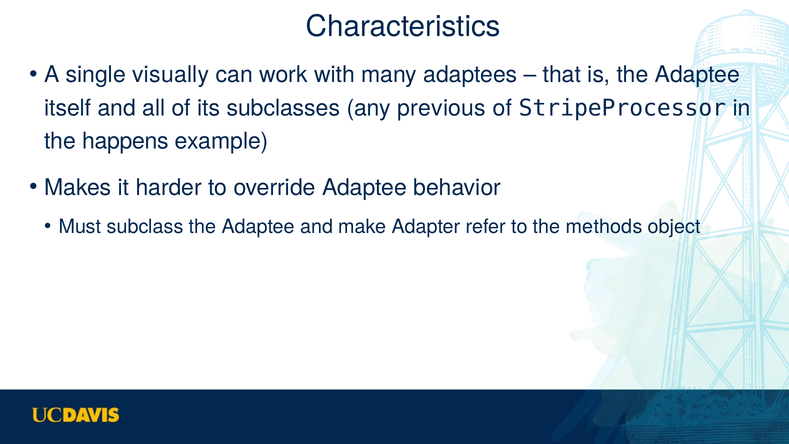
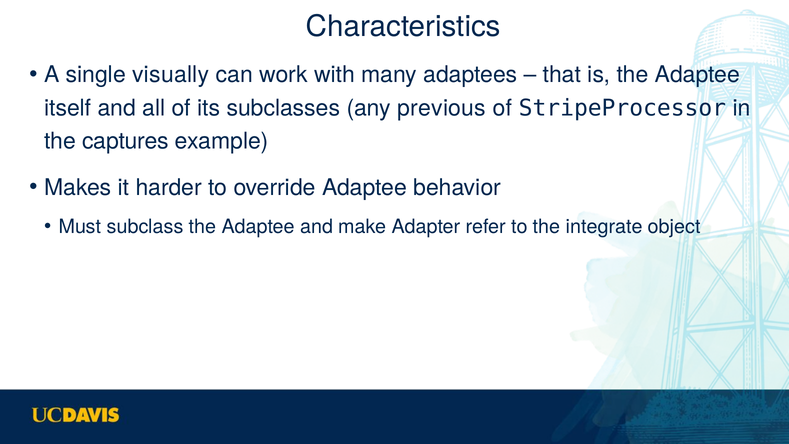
happens: happens -> captures
methods: methods -> integrate
